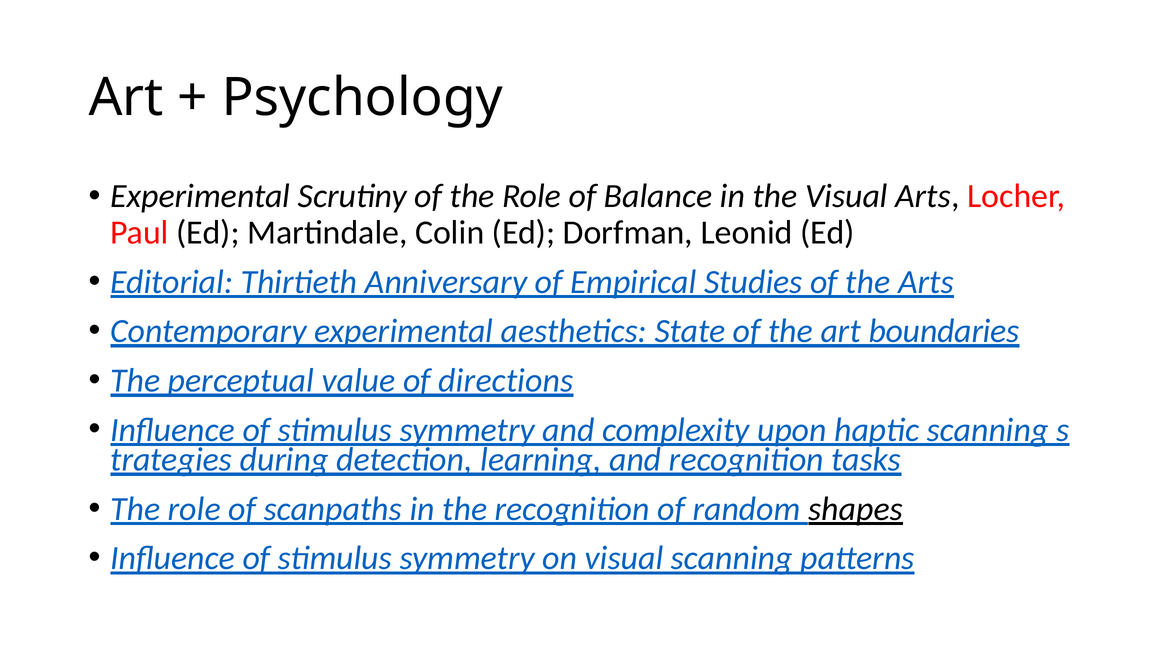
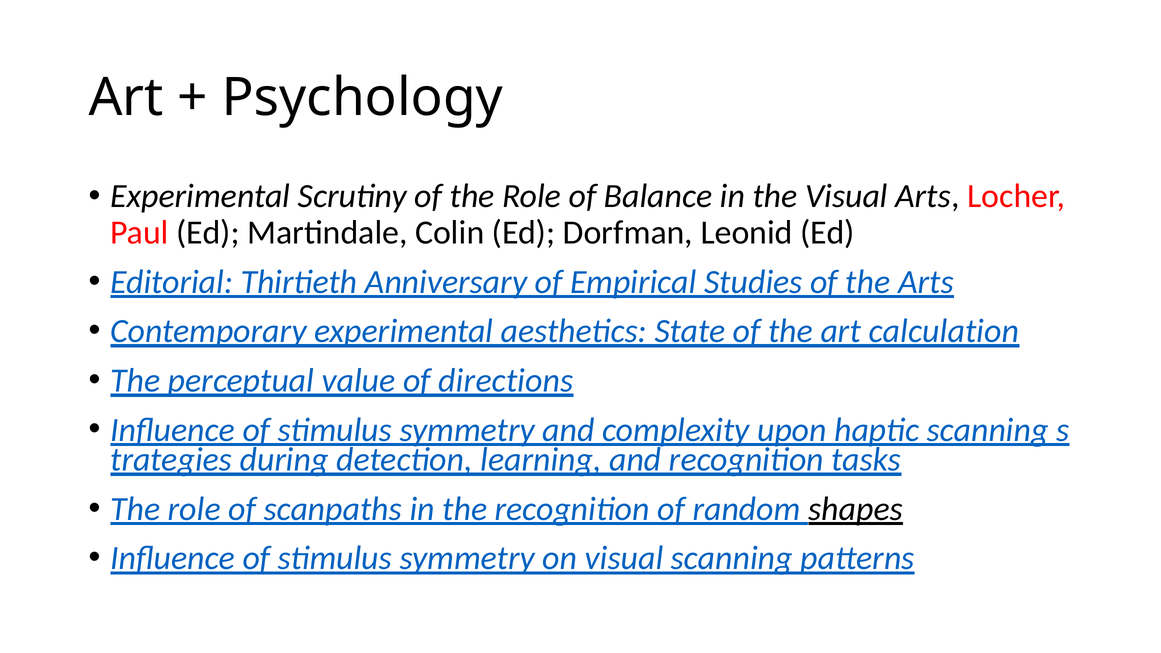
boundaries: boundaries -> calculation
